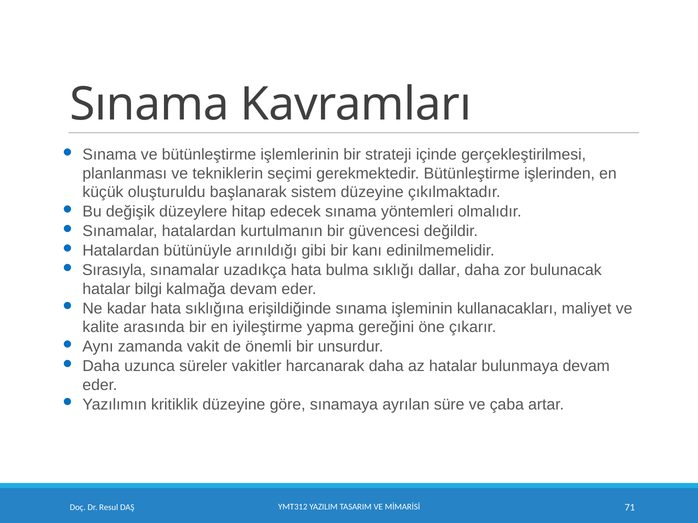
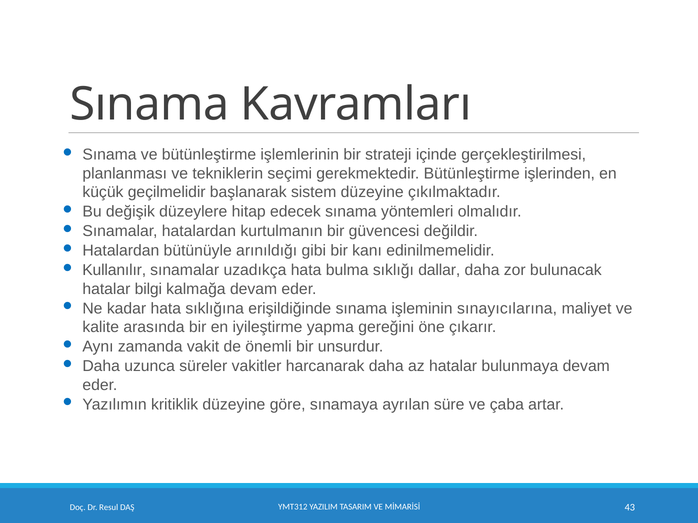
oluşturuldu: oluşturuldu -> geçilmelidir
Sırasıyla: Sırasıyla -> Kullanılır
kullanacakları: kullanacakları -> sınayıcılarına
71: 71 -> 43
